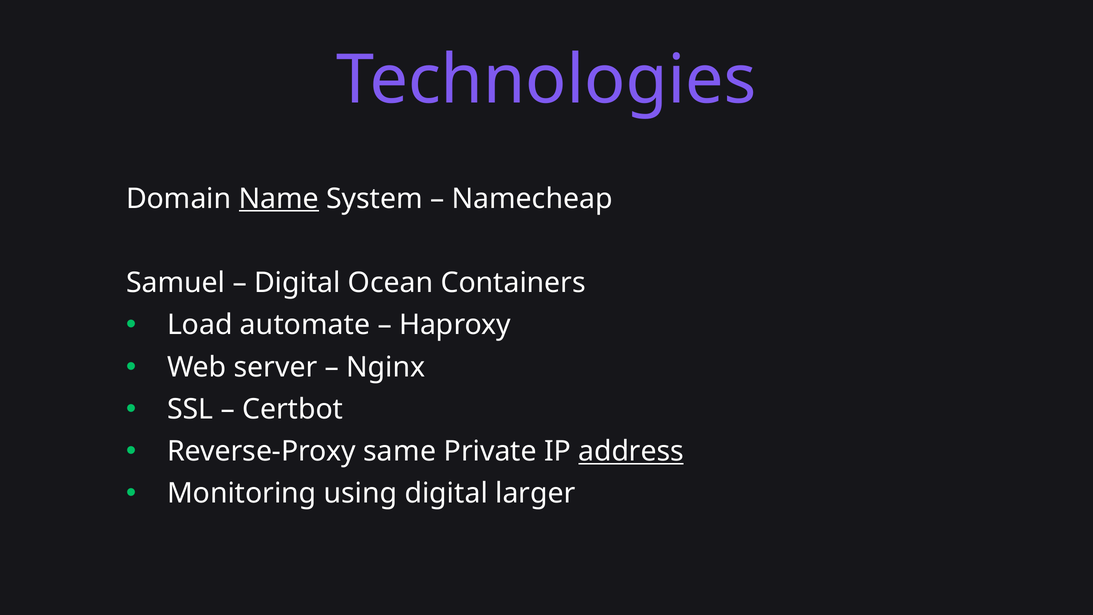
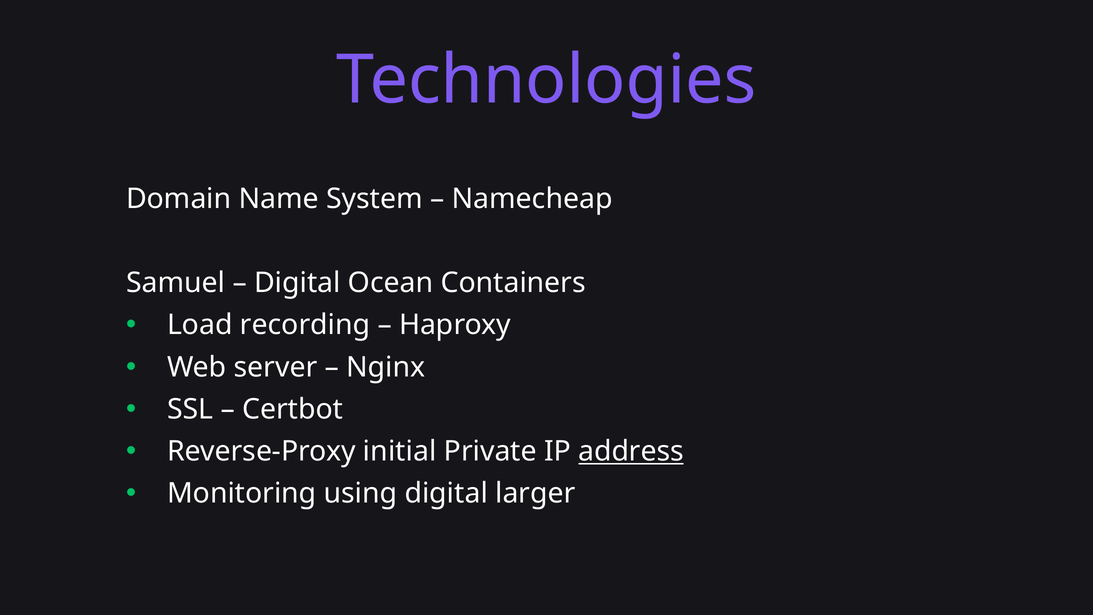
Name underline: present -> none
automate: automate -> recording
same: same -> initial
